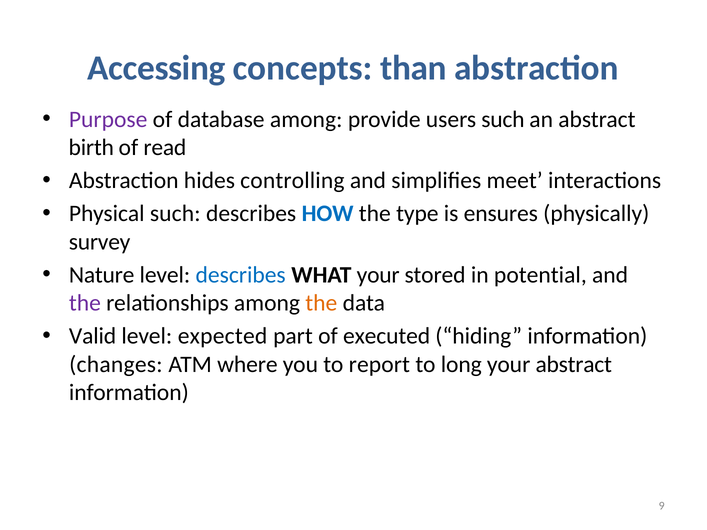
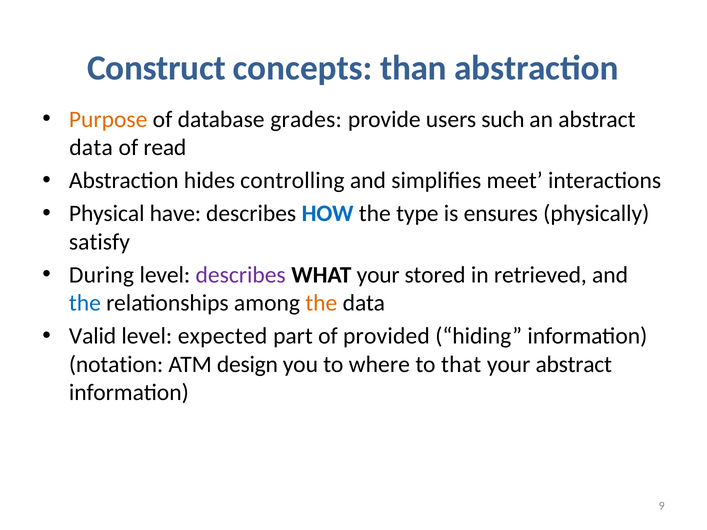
Accessing: Accessing -> Construct
Purpose colour: purple -> orange
database among: among -> grades
birth at (91, 148): birth -> data
Physical such: such -> have
survey: survey -> satisfy
Nature: Nature -> During
describes at (241, 275) colour: blue -> purple
potential: potential -> retrieved
the at (85, 303) colour: purple -> blue
executed: executed -> provided
changes: changes -> notation
where: where -> design
report: report -> where
long: long -> that
